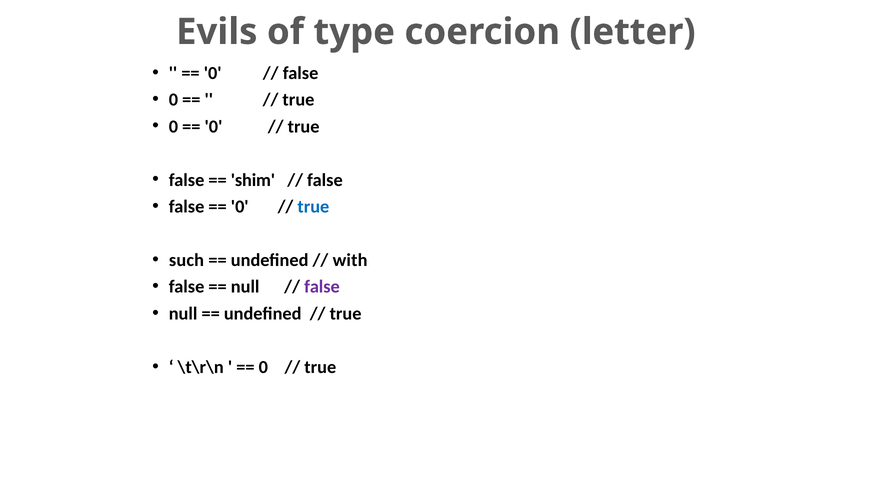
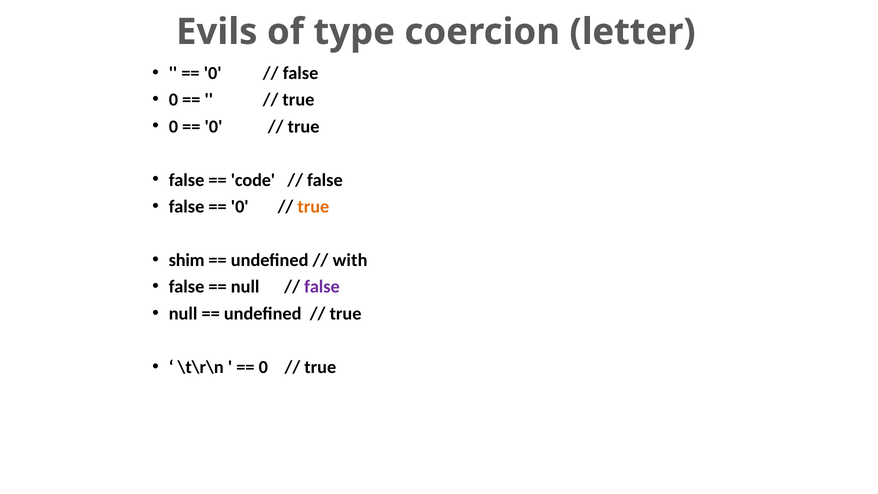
shim: shim -> code
true at (313, 207) colour: blue -> orange
such: such -> shim
